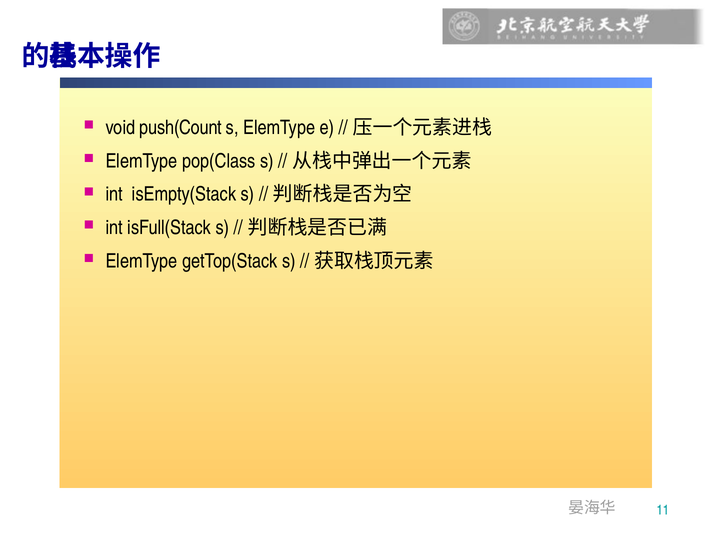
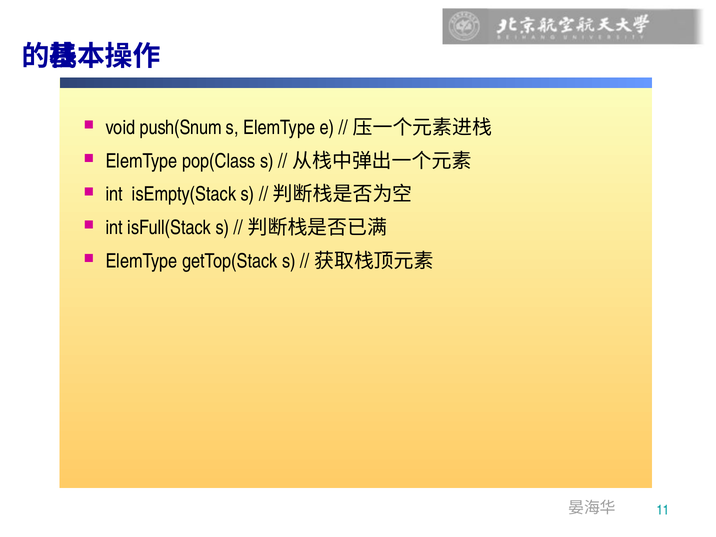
push(Count: push(Count -> push(Snum
